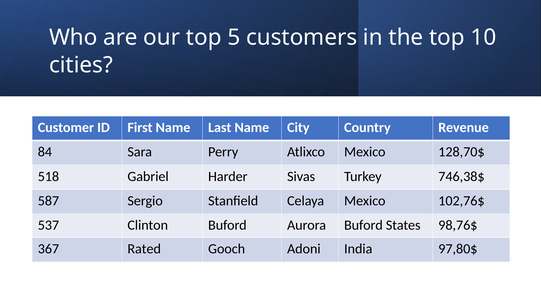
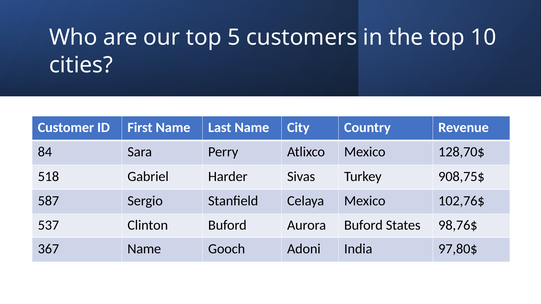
746,38$: 746,38$ -> 908,75$
367 Rated: Rated -> Name
